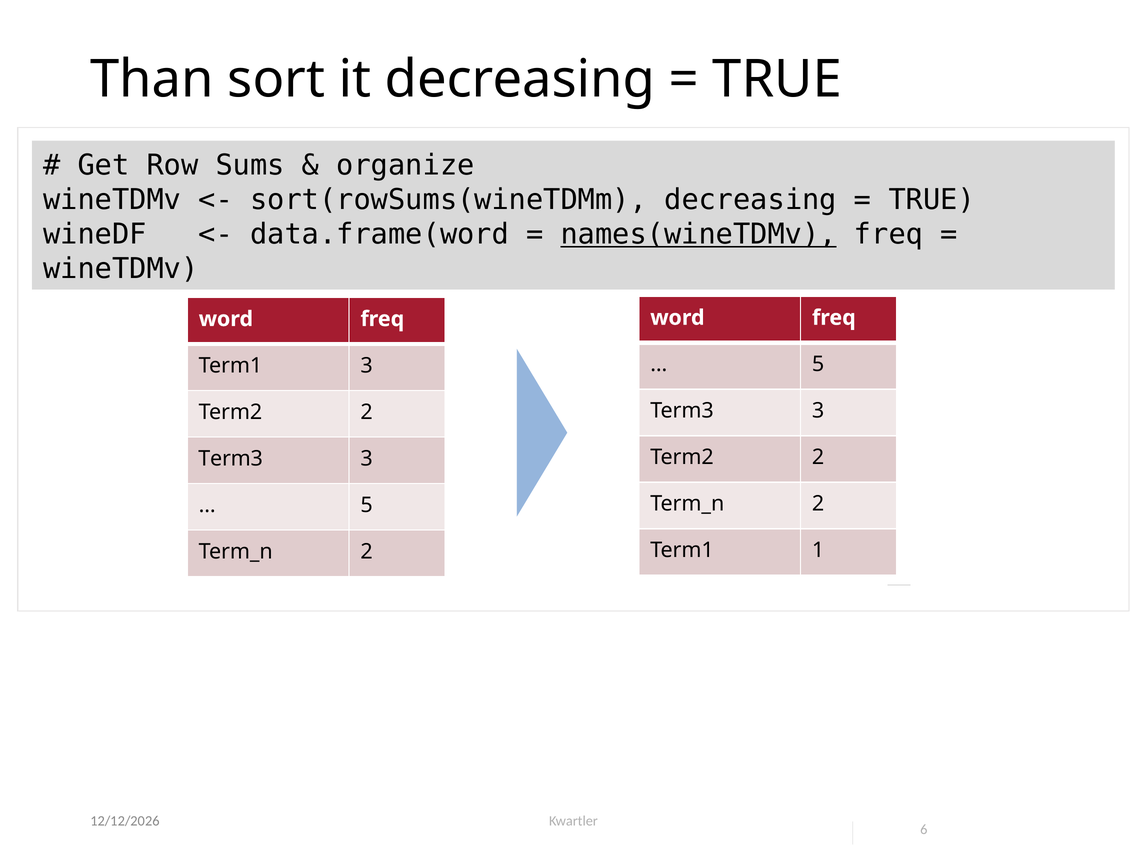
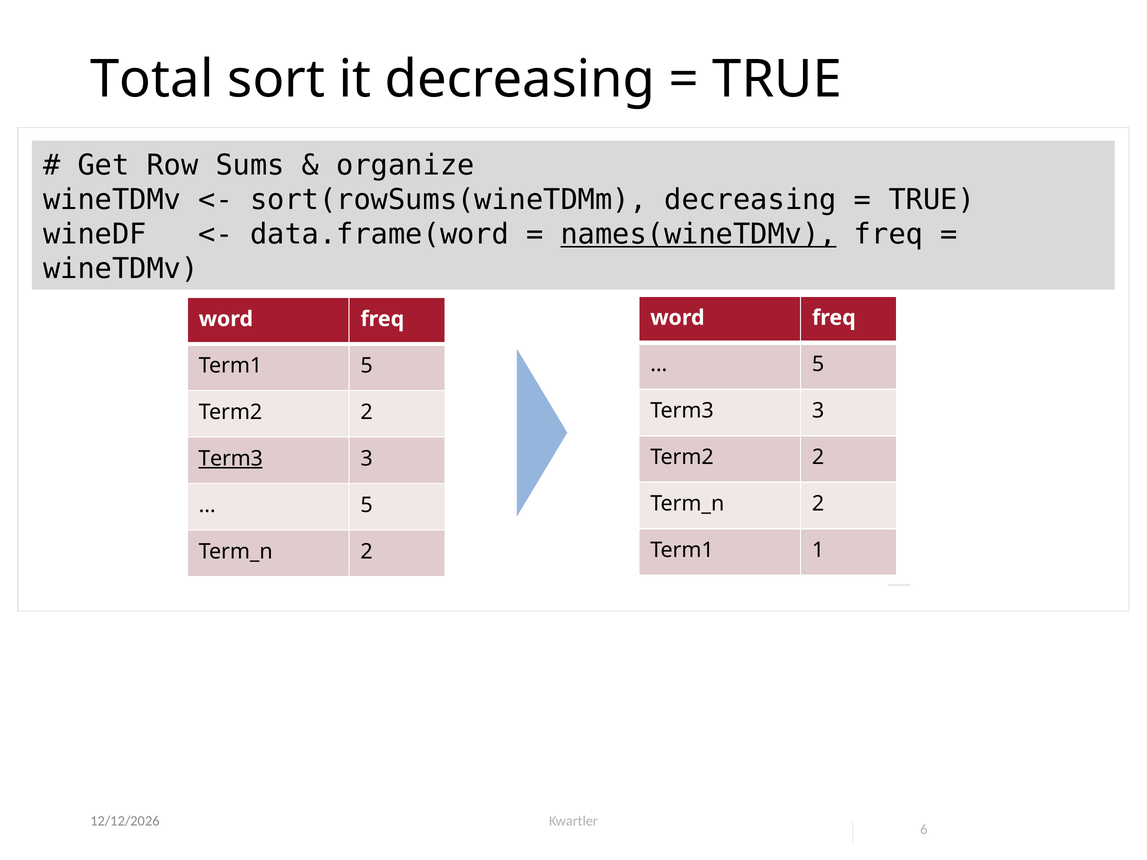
Than: Than -> Total
Term1 3: 3 -> 5
Term3 at (231, 459) underline: none -> present
